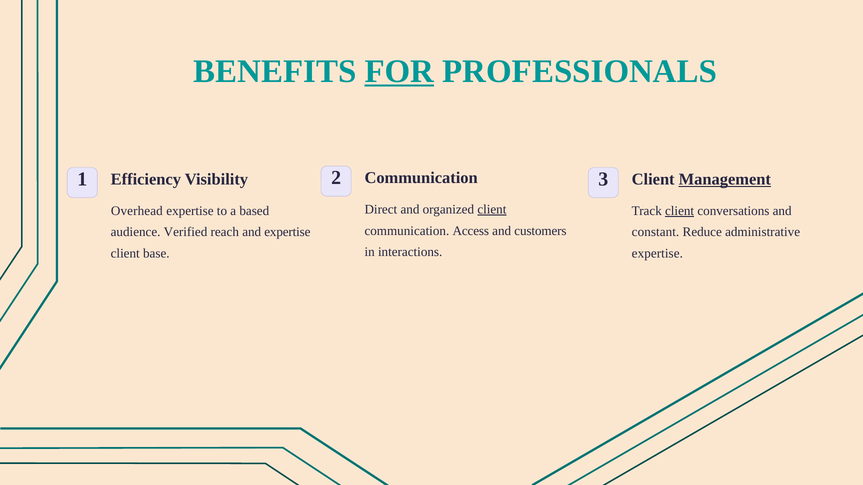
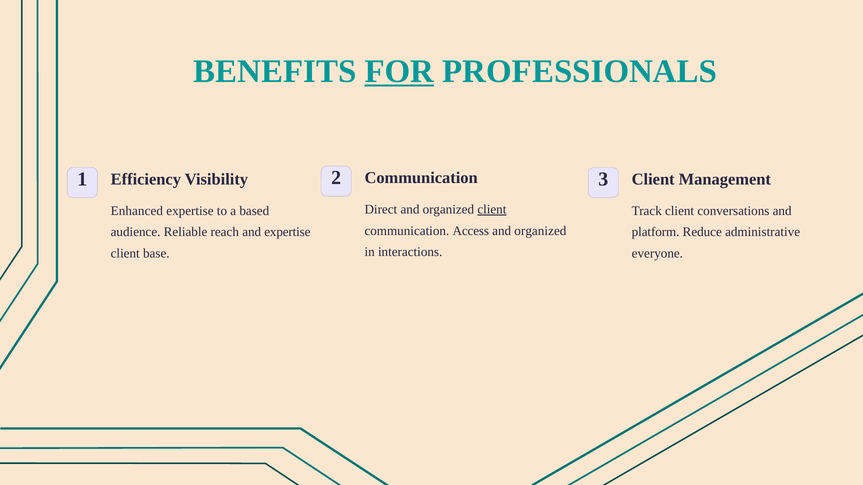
Management underline: present -> none
Overhead: Overhead -> Enhanced
client at (680, 211) underline: present -> none
customers at (540, 231): customers -> organized
Verified: Verified -> Reliable
constant: constant -> platform
expertise at (657, 254): expertise -> everyone
